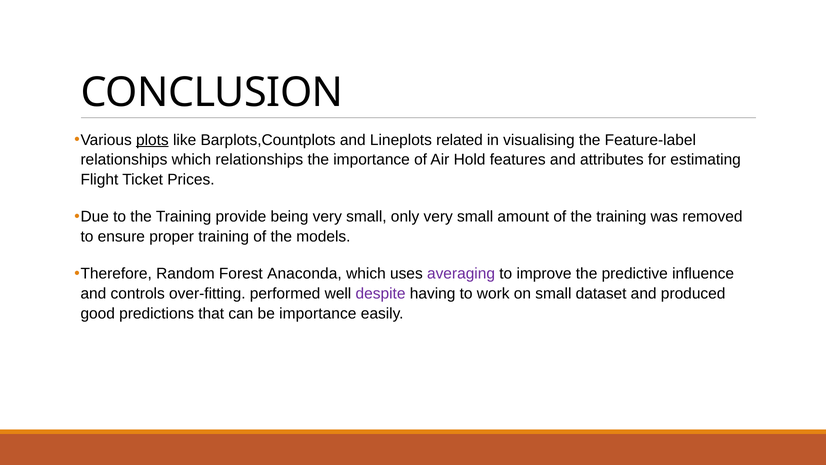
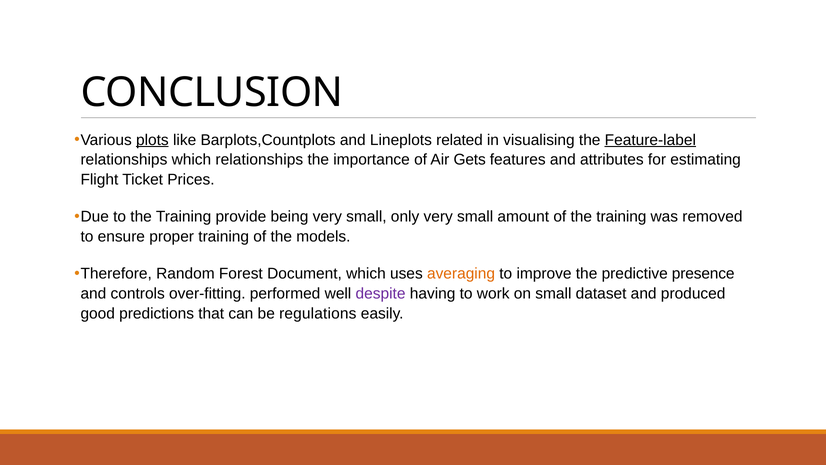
Feature-label underline: none -> present
Hold: Hold -> Gets
Anaconda: Anaconda -> Document
averaging colour: purple -> orange
influence: influence -> presence
be importance: importance -> regulations
